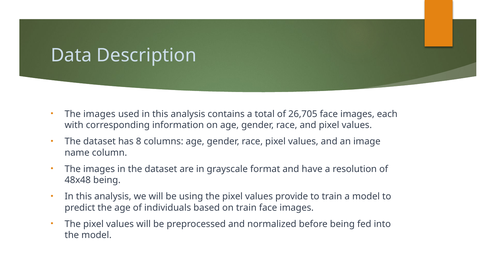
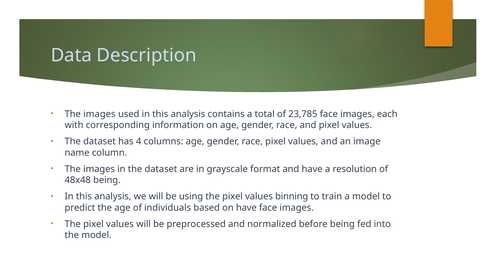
26,705: 26,705 -> 23,785
8: 8 -> 4
provide: provide -> binning
on train: train -> have
